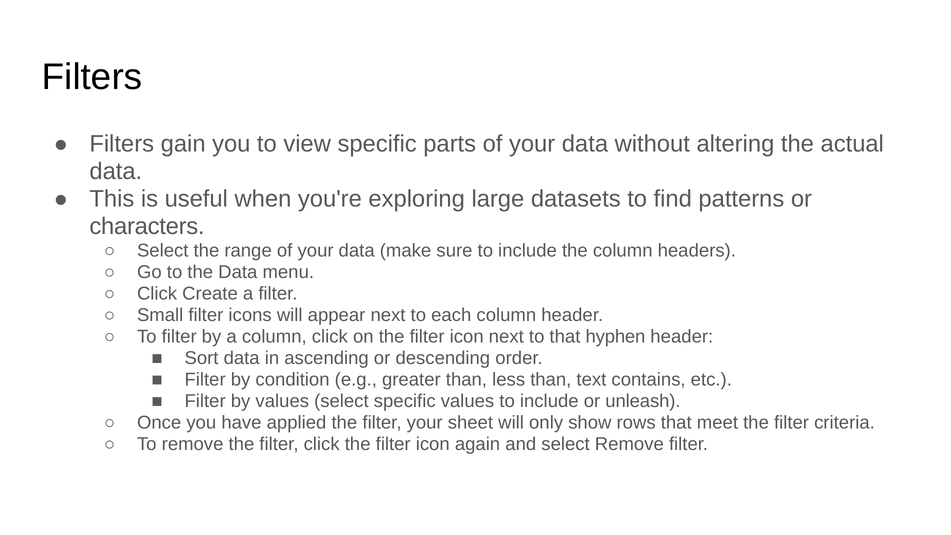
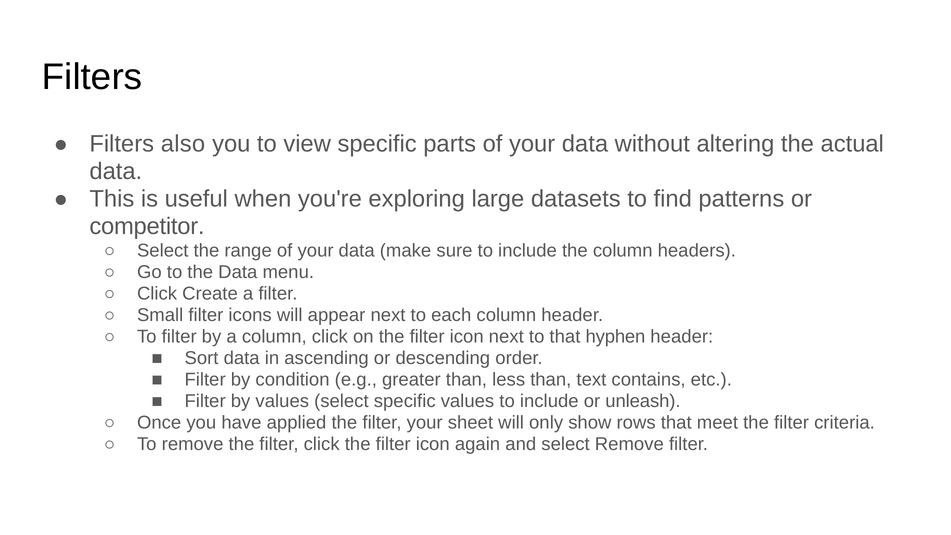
gain: gain -> also
characters: characters -> competitor
